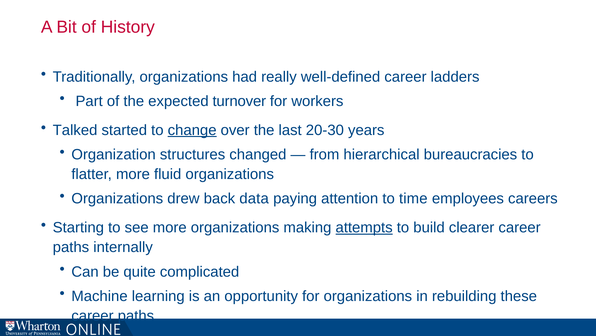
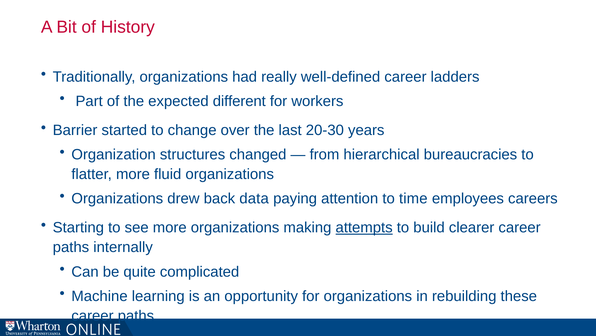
turnover: turnover -> different
Talked: Talked -> Barrier
change underline: present -> none
